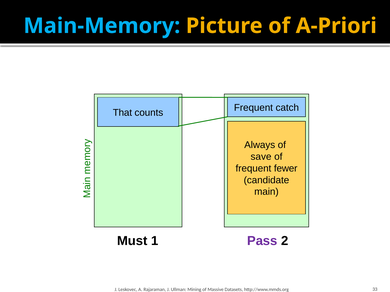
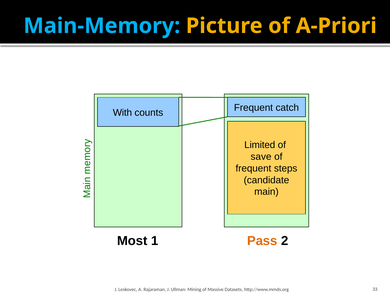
That: That -> With
Always: Always -> Limited
fewer: fewer -> steps
Must: Must -> Most
Pass colour: purple -> orange
